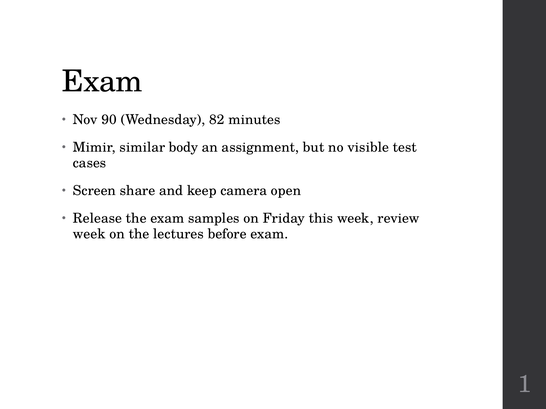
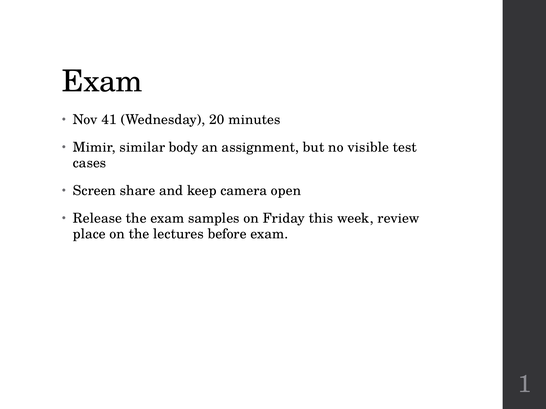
90: 90 -> 41
82: 82 -> 20
week at (89, 234): week -> place
